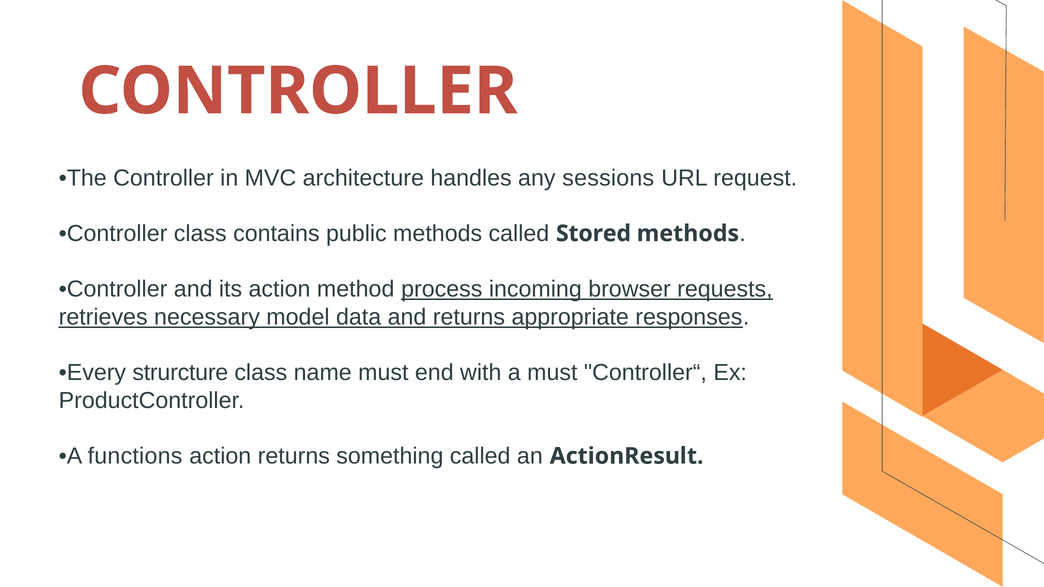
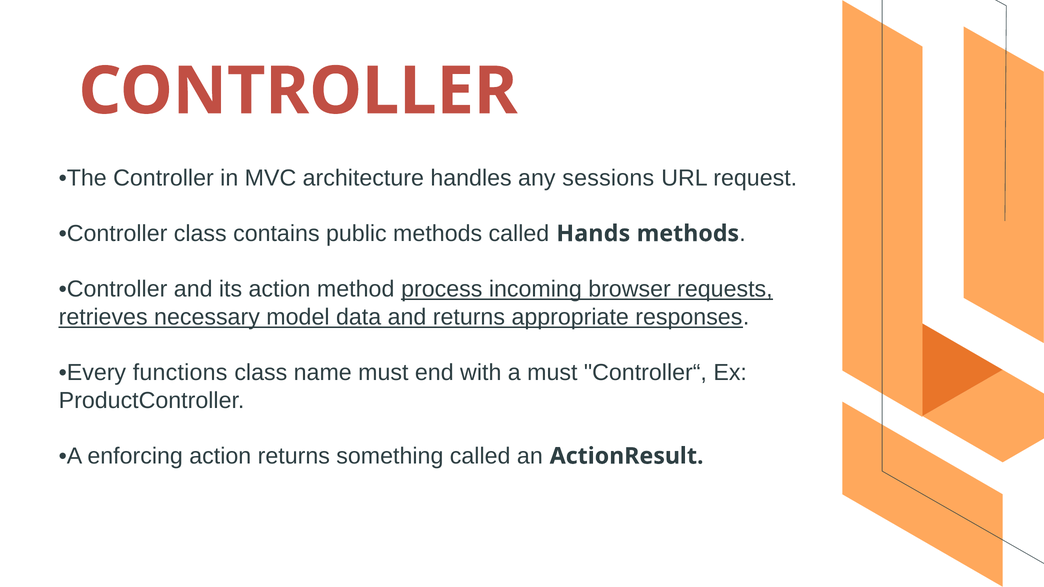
Stored: Stored -> Hands
strurcture: strurcture -> functions
functions: functions -> enforcing
